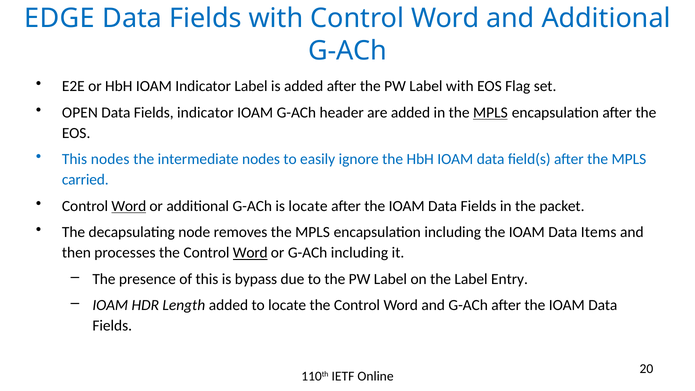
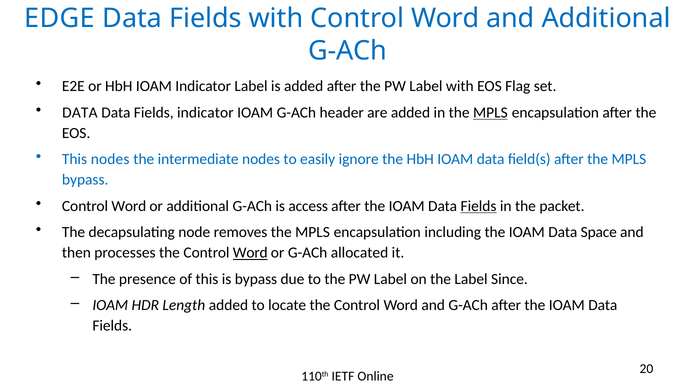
OPEN at (80, 113): OPEN -> DATA
carried at (85, 180): carried -> bypass
Word at (129, 206) underline: present -> none
is locate: locate -> access
Fields at (479, 206) underline: none -> present
Items: Items -> Space
G-ACh including: including -> allocated
Entry: Entry -> Since
